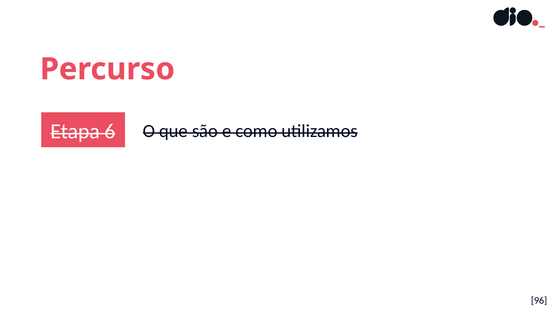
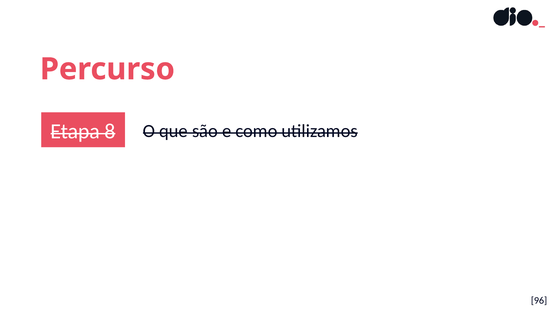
6: 6 -> 8
